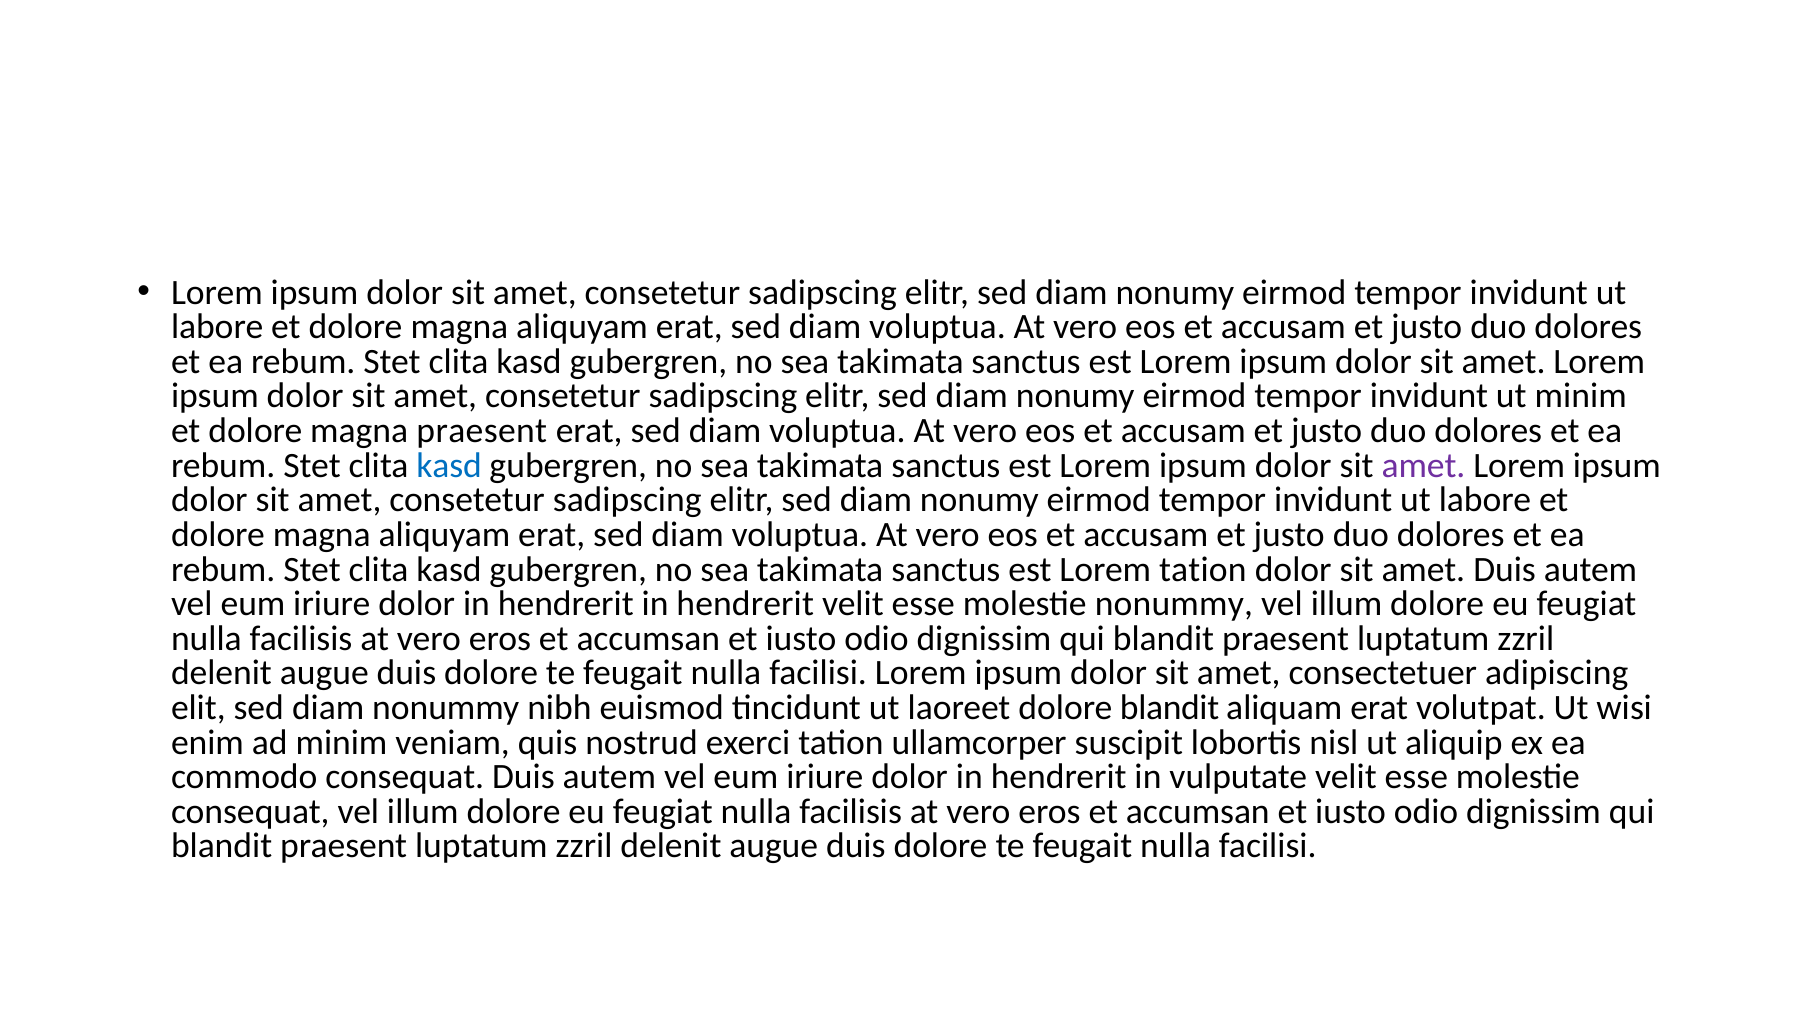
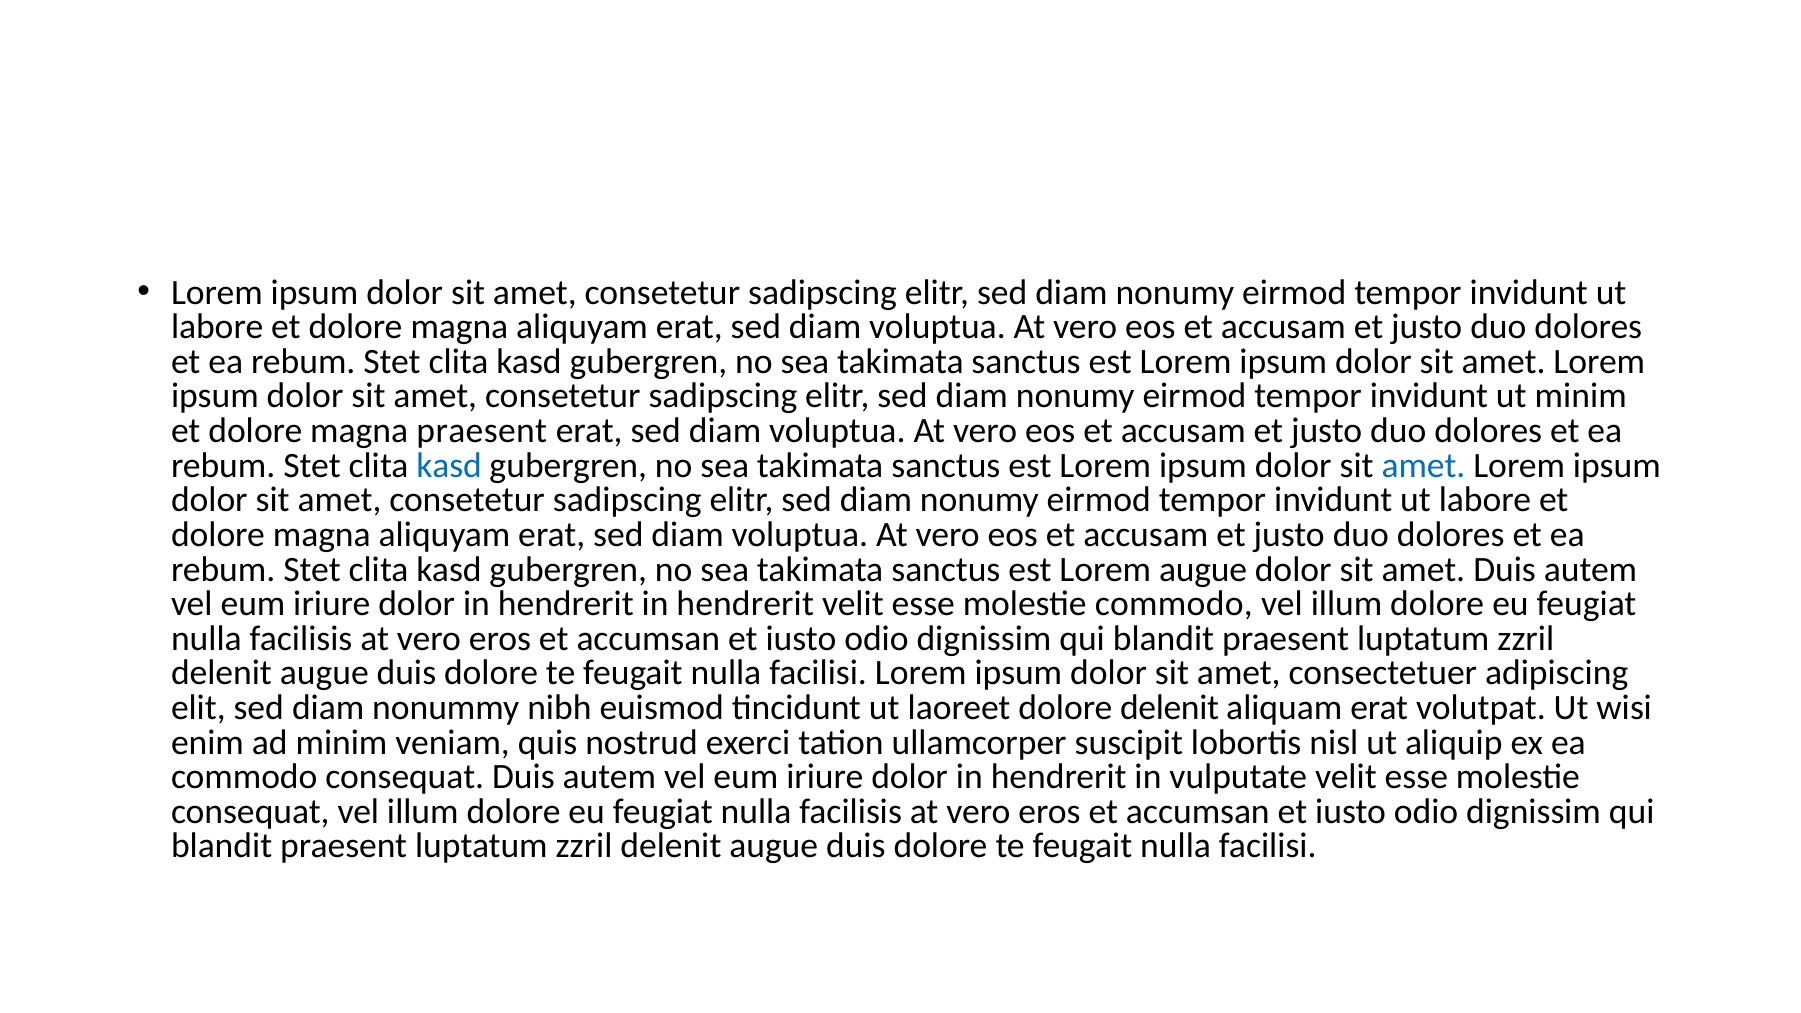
amet at (1423, 465) colour: purple -> blue
Lorem tation: tation -> augue
molestie nonummy: nonummy -> commodo
dolore blandit: blandit -> delenit
